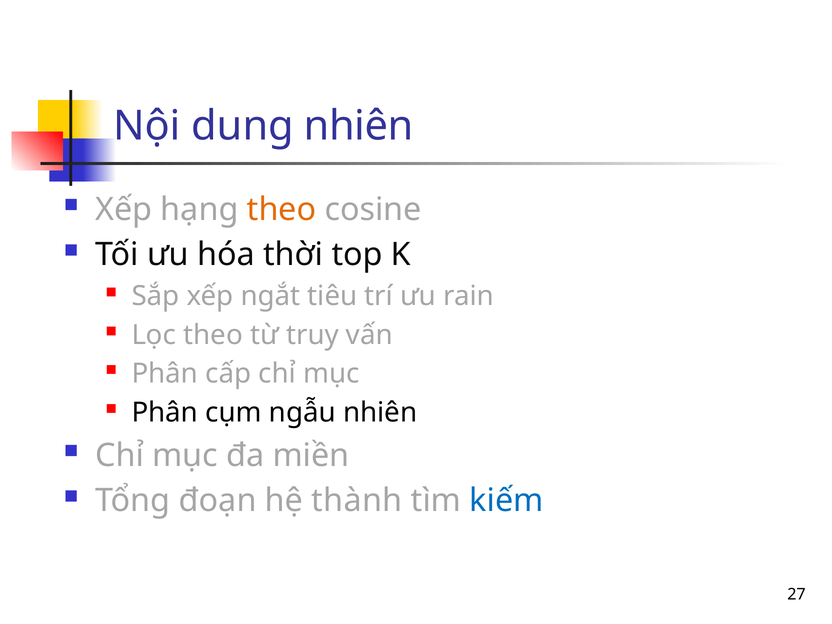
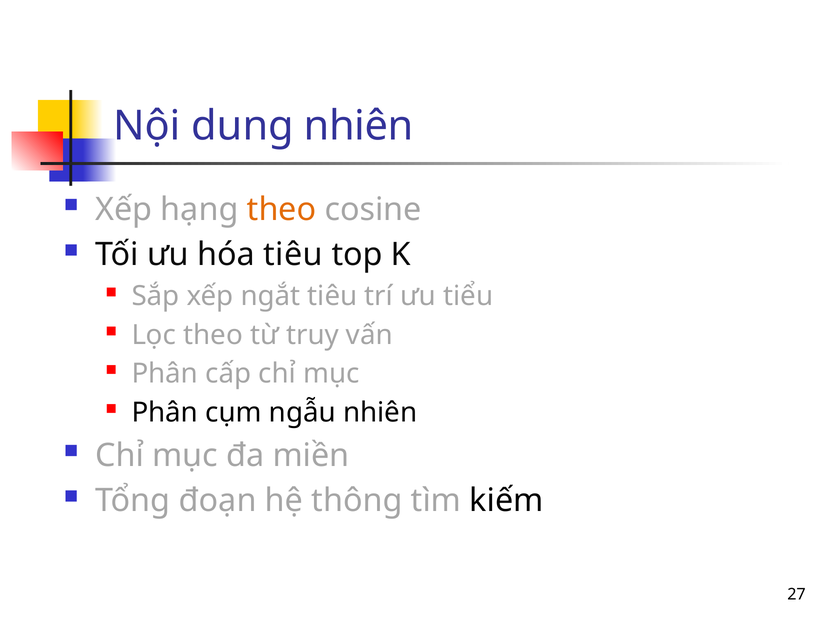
hóa thời: thời -> tiêu
rain: rain -> tiểu
thành: thành -> thông
kiếm colour: blue -> black
